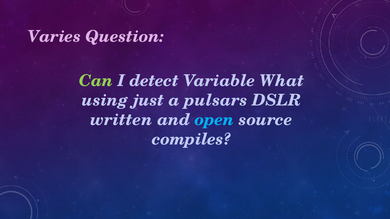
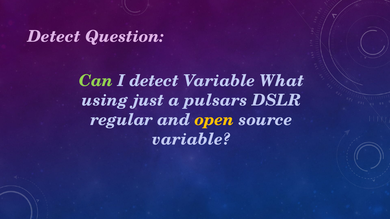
Varies at (54, 37): Varies -> Detect
written: written -> regular
open colour: light blue -> yellow
compiles at (191, 139): compiles -> variable
